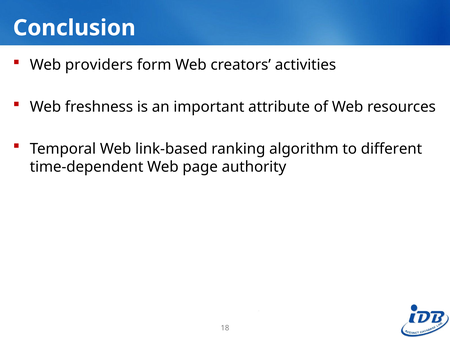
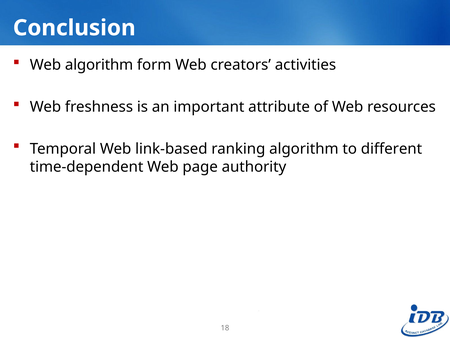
Web providers: providers -> algorithm
